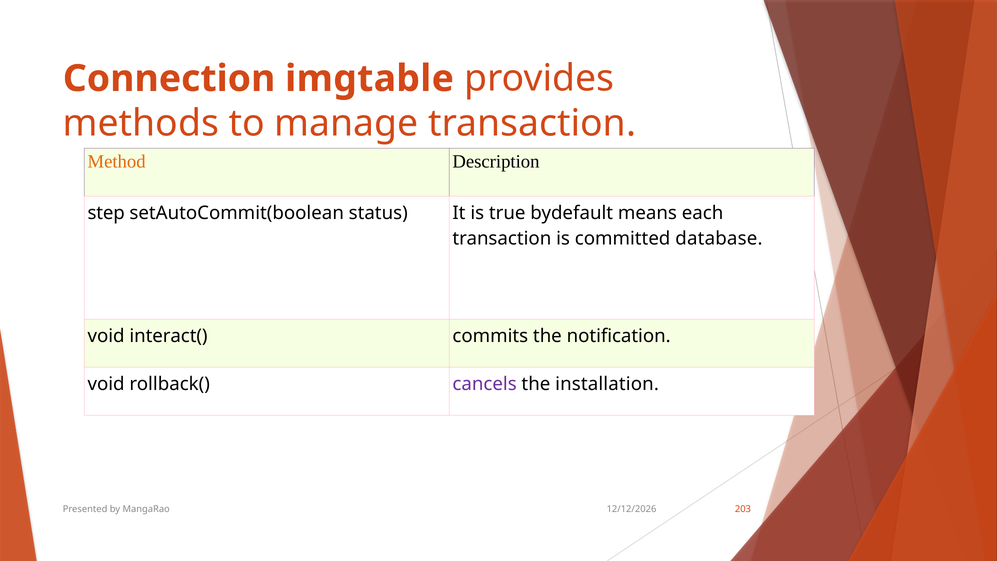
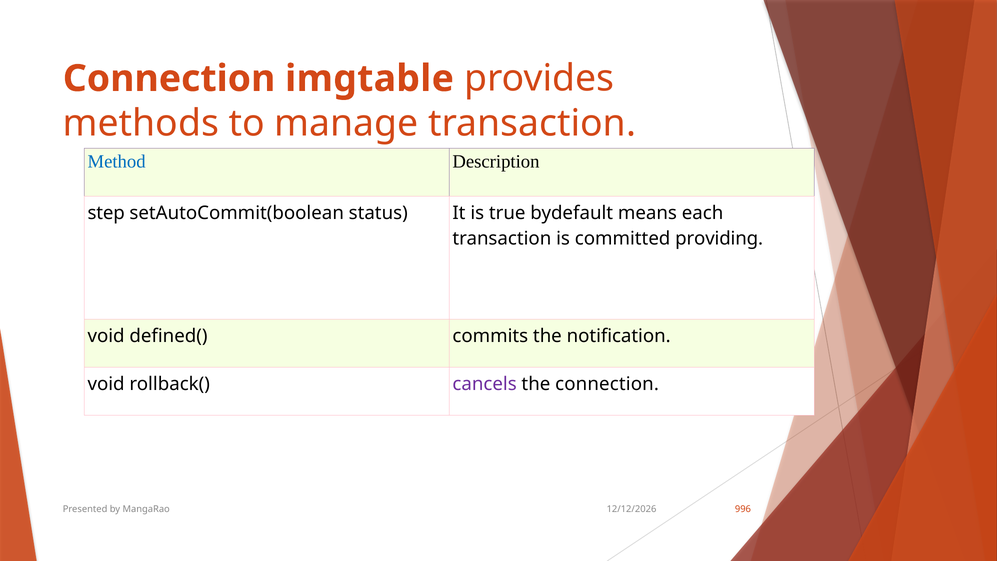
Method colour: orange -> blue
database: database -> providing
interact(: interact( -> defined(
the installation: installation -> connection
203: 203 -> 996
